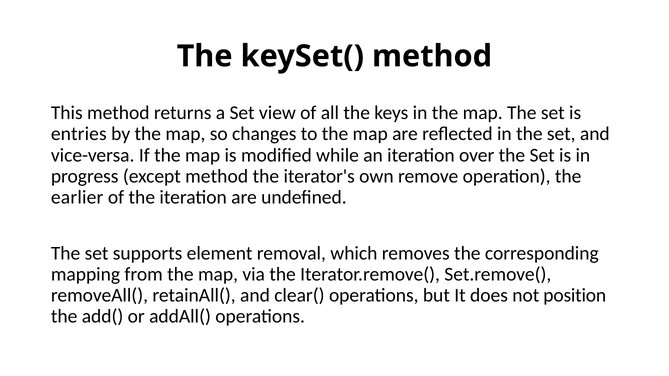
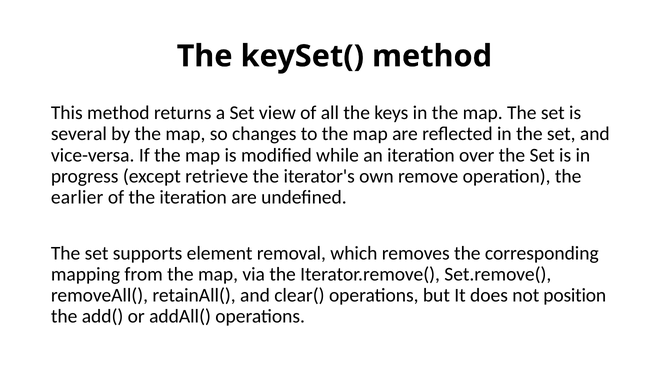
entries: entries -> several
except method: method -> retrieve
